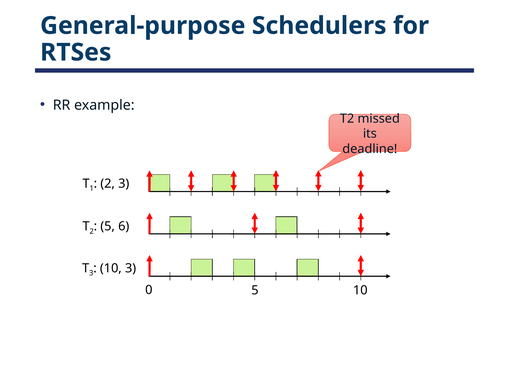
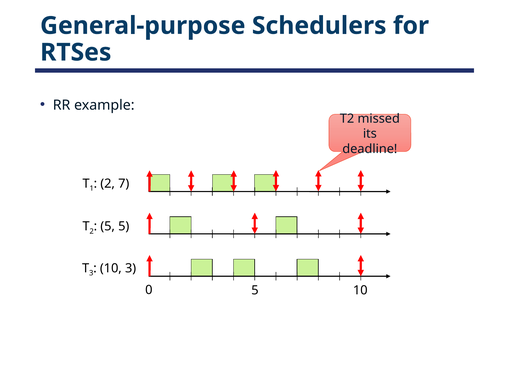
2 3: 3 -> 7
5 6: 6 -> 5
